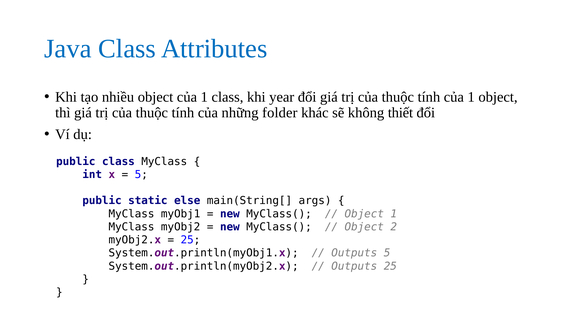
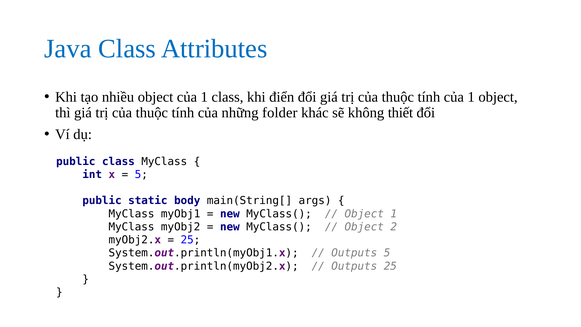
year: year -> điển
else: else -> body
